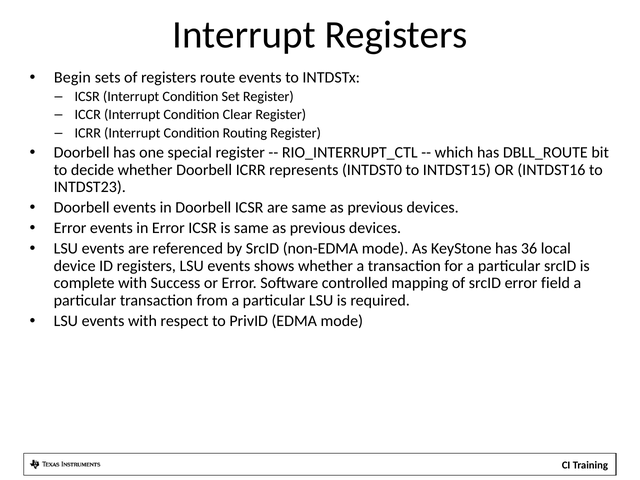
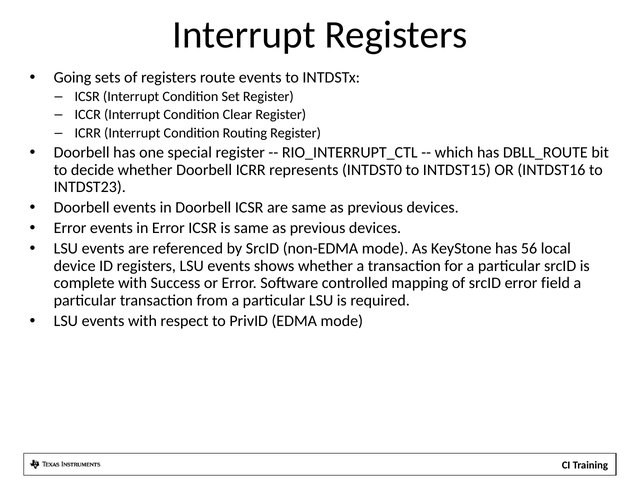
Begin: Begin -> Going
36: 36 -> 56
